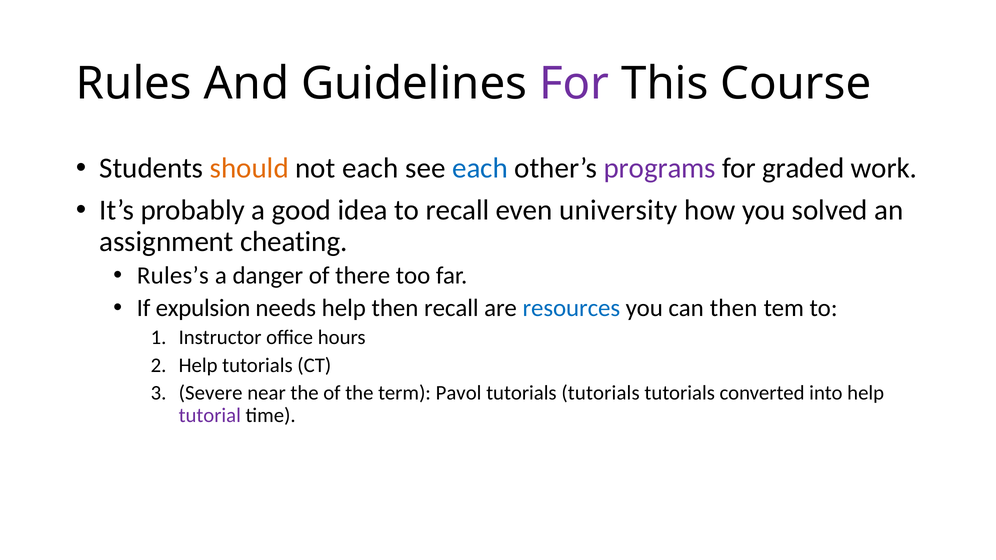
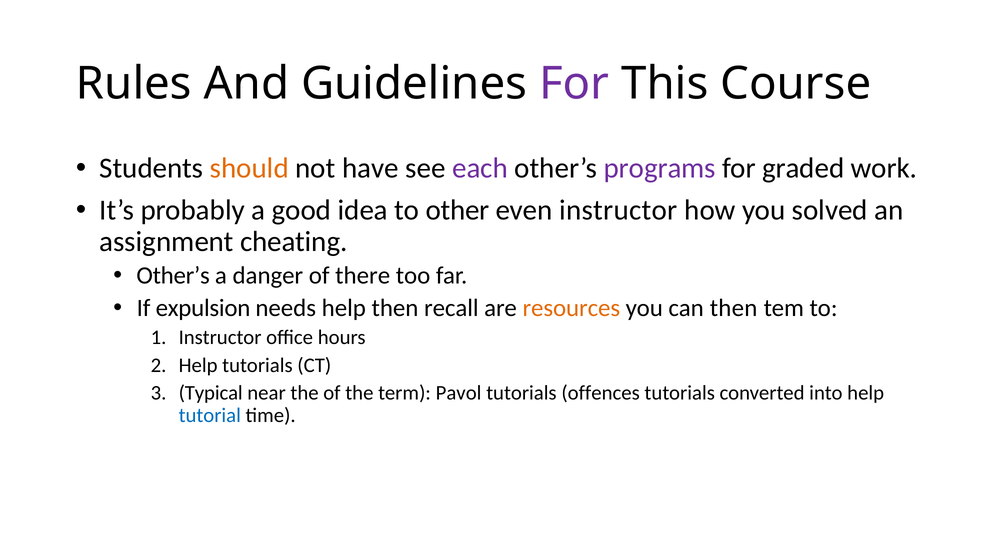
not each: each -> have
each at (480, 168) colour: blue -> purple
to recall: recall -> other
even university: university -> instructor
Rules’s at (173, 276): Rules’s -> Other’s
resources colour: blue -> orange
Severe: Severe -> Typical
tutorials at (601, 393): tutorials -> offences
tutorial colour: purple -> blue
